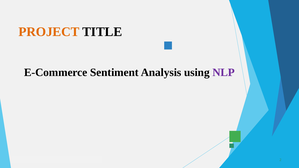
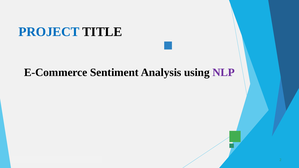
PROJECT colour: orange -> blue
